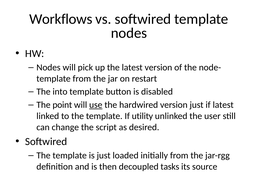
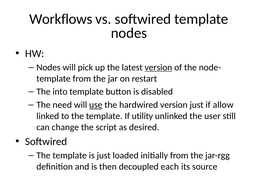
version at (158, 68) underline: none -> present
point: point -> need
if latest: latest -> allow
tasks: tasks -> each
